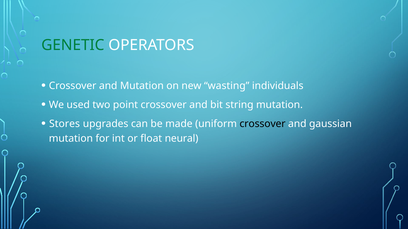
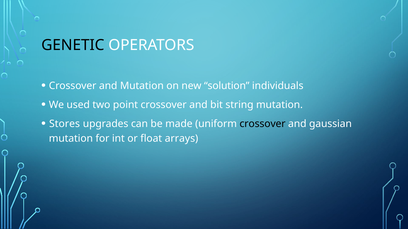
GENETIC colour: green -> black
wasting: wasting -> solution
neural: neural -> arrays
